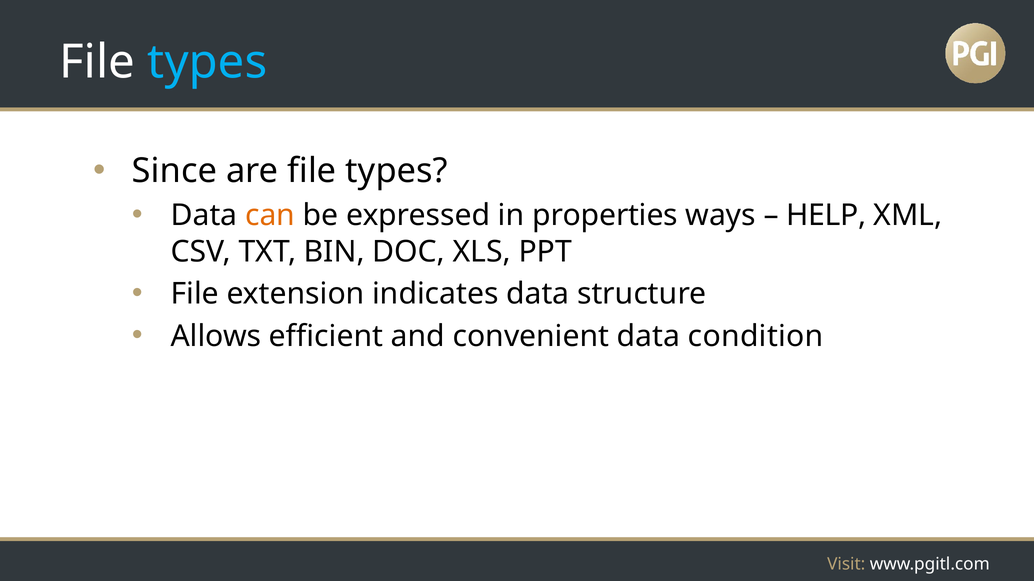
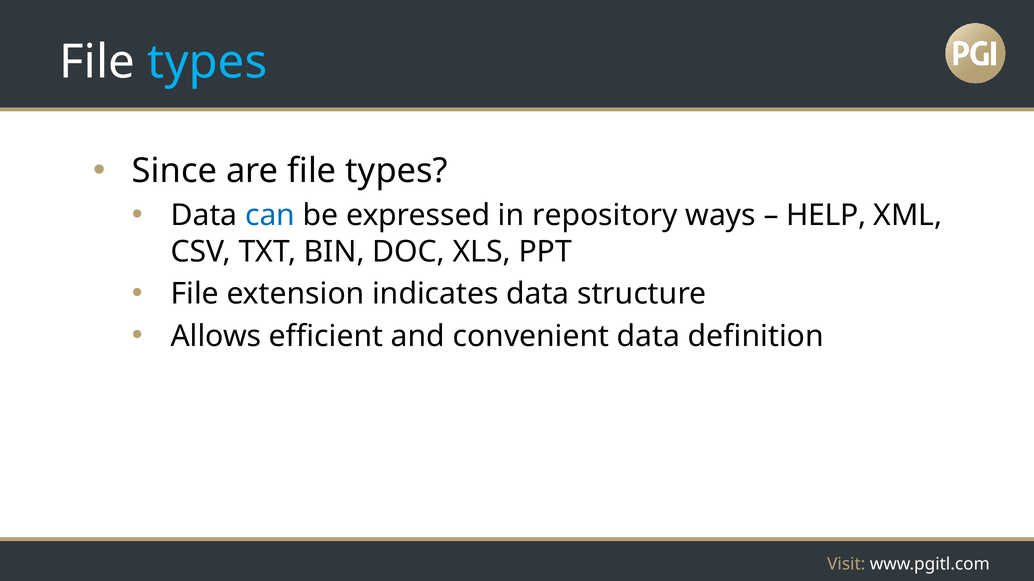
can colour: orange -> blue
properties: properties -> repository
condition: condition -> definition
